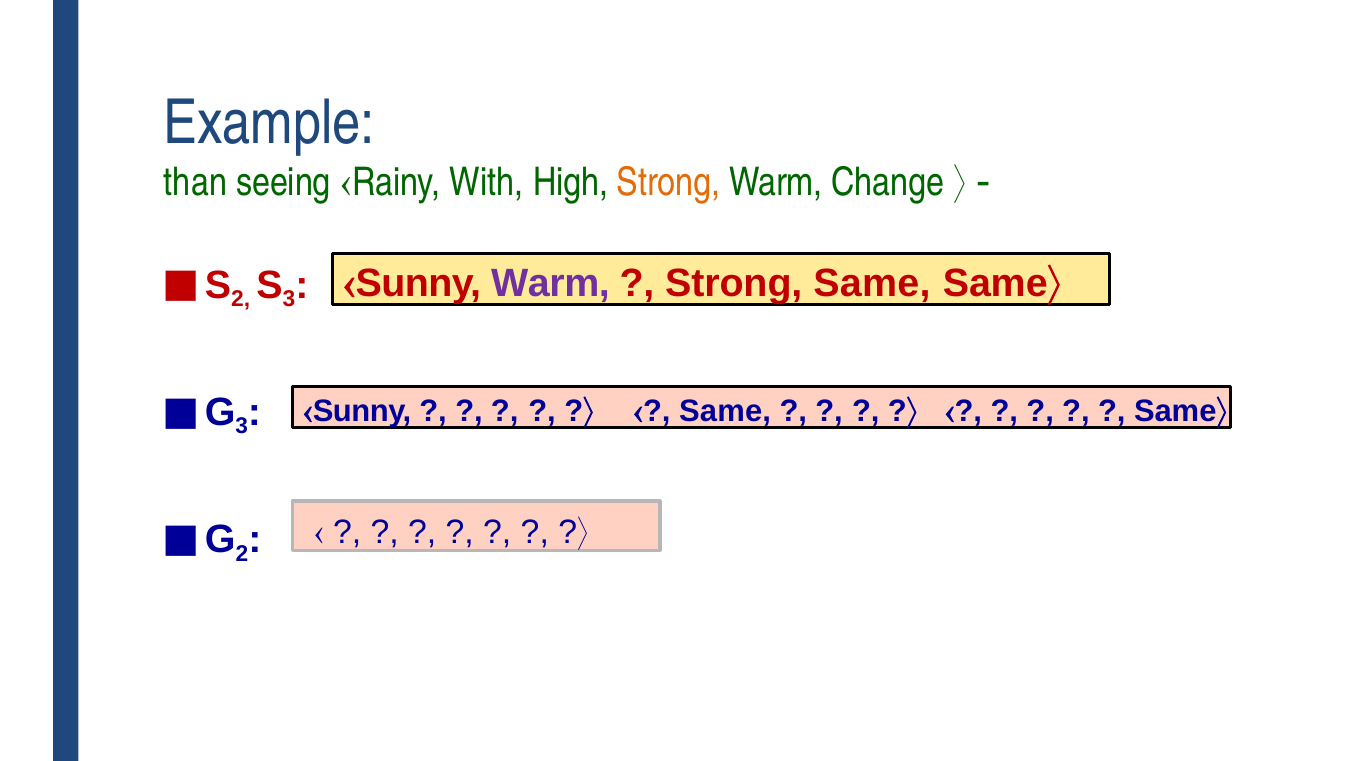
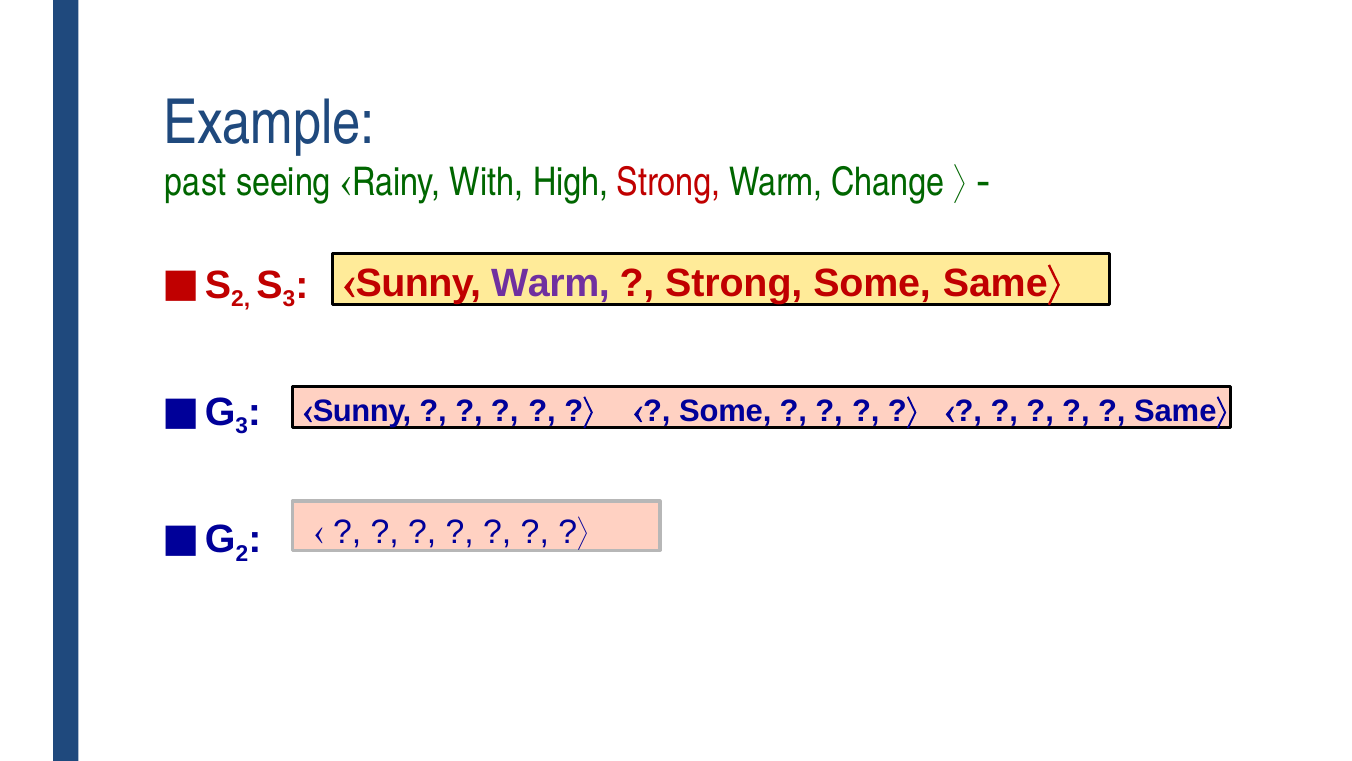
than: than -> past
Strong at (669, 182) colour: orange -> red
Strong Same: Same -> Some
Same at (725, 411): Same -> Some
